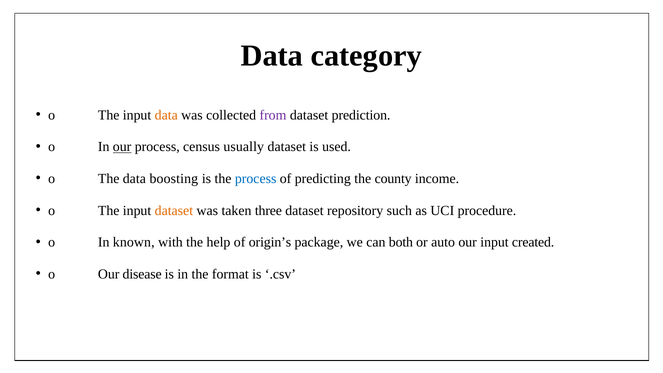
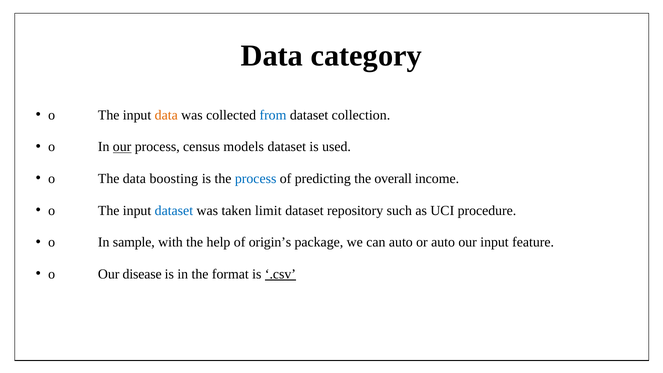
from colour: purple -> blue
prediction: prediction -> collection
usually: usually -> models
county: county -> overall
dataset at (174, 210) colour: orange -> blue
three: three -> limit
known: known -> sample
can both: both -> auto
created: created -> feature
.csv underline: none -> present
